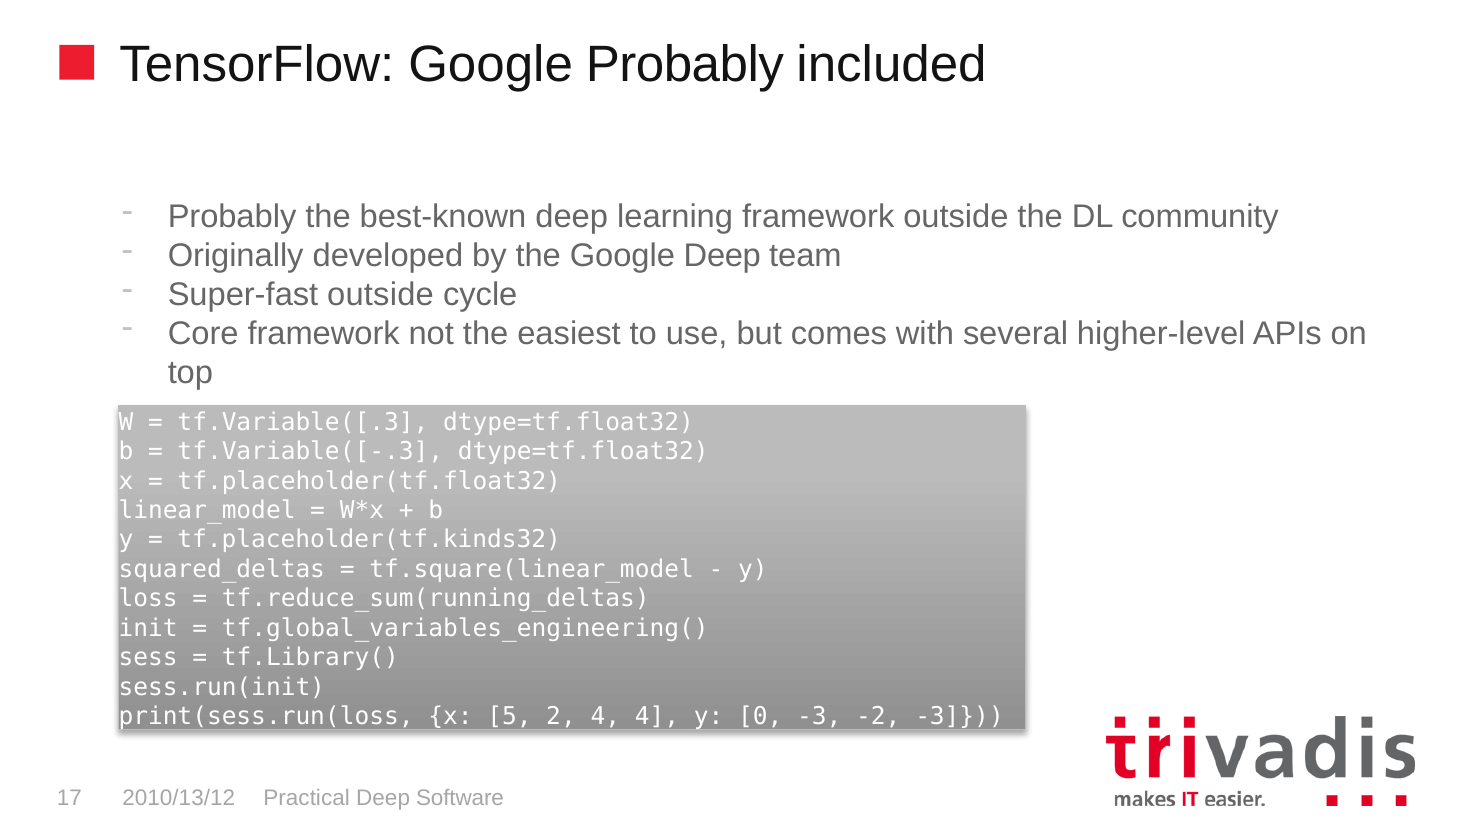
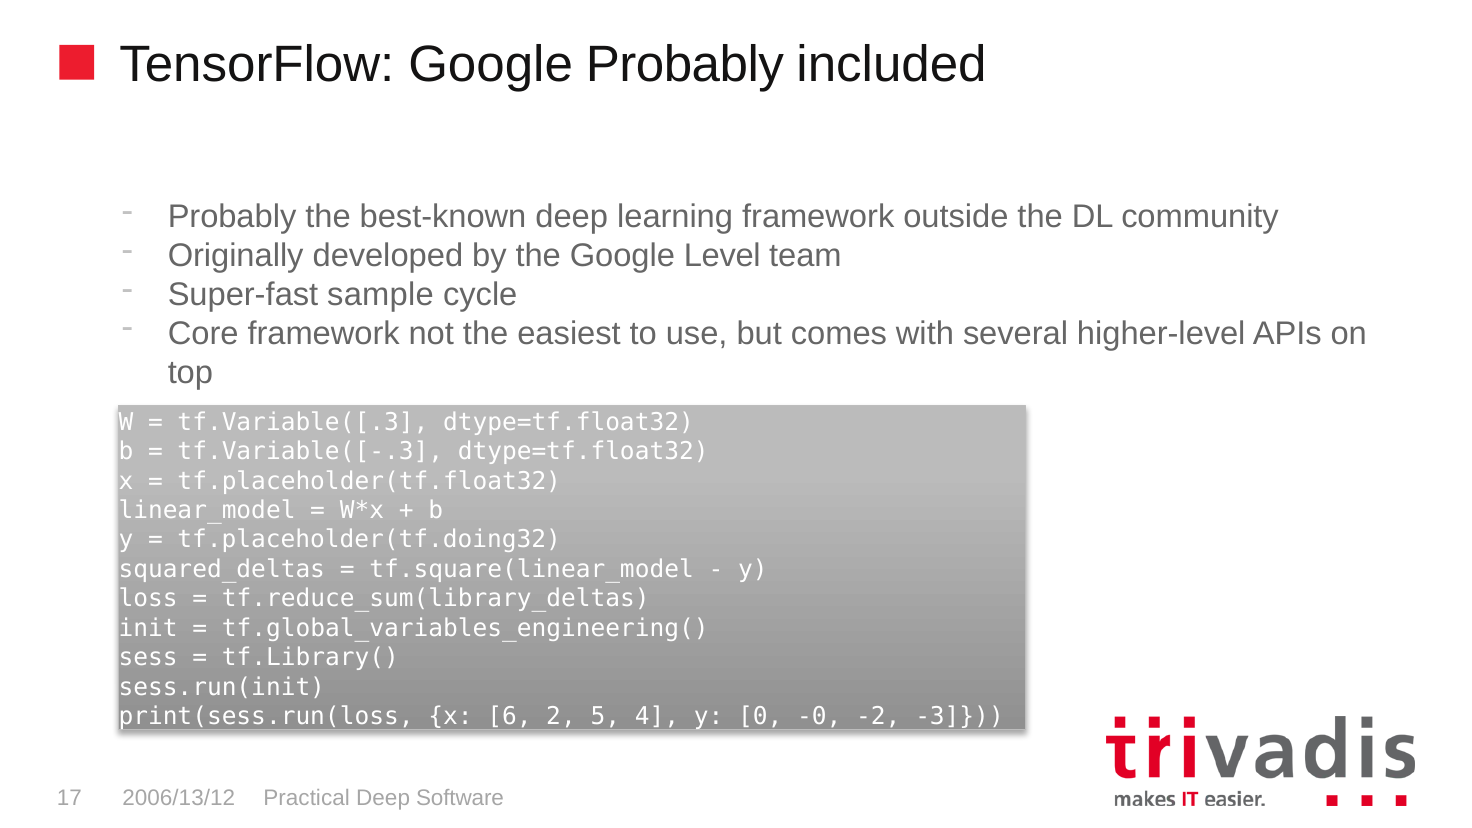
Google Deep: Deep -> Level
Super-fast outside: outside -> sample
tf.placeholder(tf.kinds32: tf.placeholder(tf.kinds32 -> tf.placeholder(tf.doing32
tf.reduce_sum(running_deltas: tf.reduce_sum(running_deltas -> tf.reduce_sum(library_deltas
5: 5 -> 6
2 4: 4 -> 5
0 -3: -3 -> -0
2010/13/12: 2010/13/12 -> 2006/13/12
